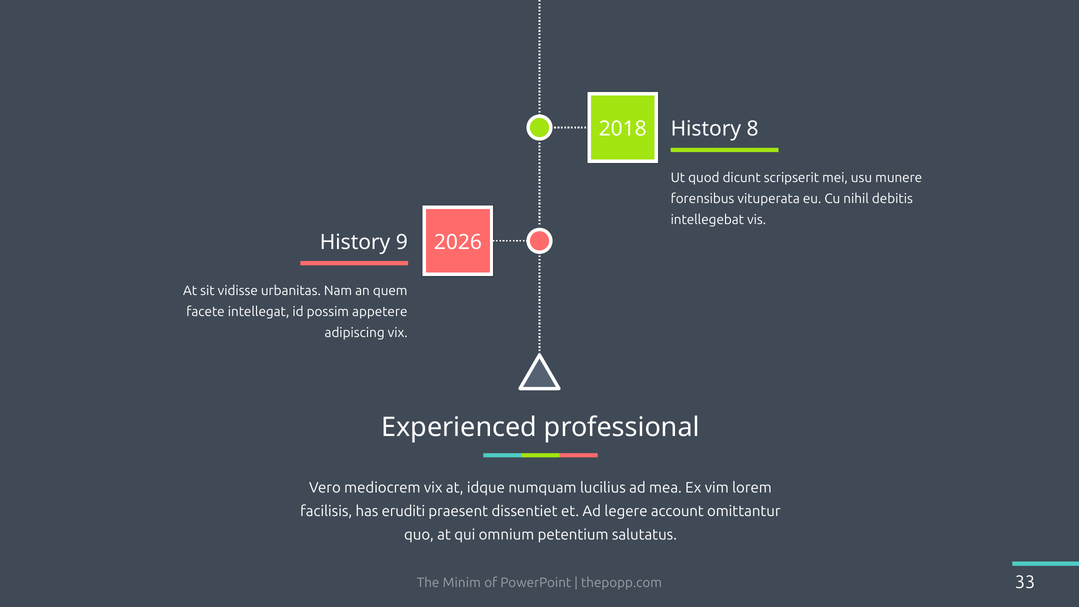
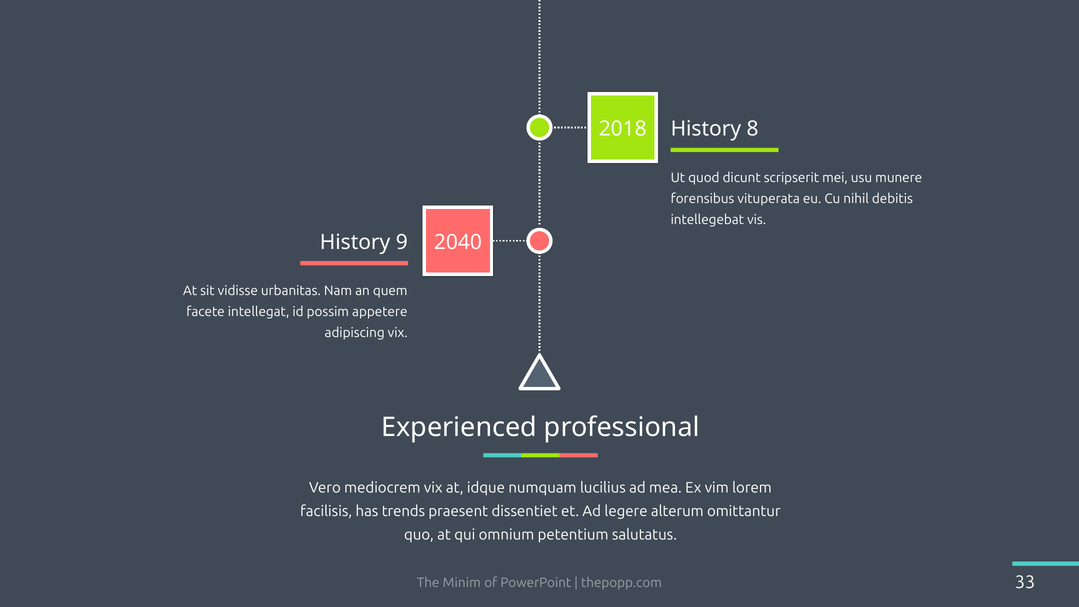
2026: 2026 -> 2040
eruditi: eruditi -> trends
account: account -> alterum
